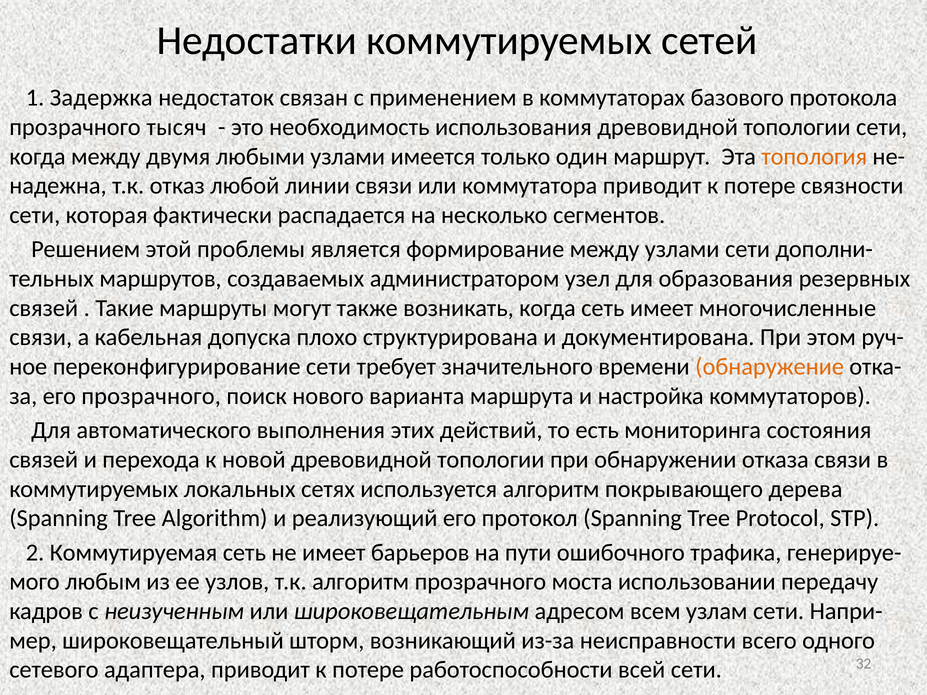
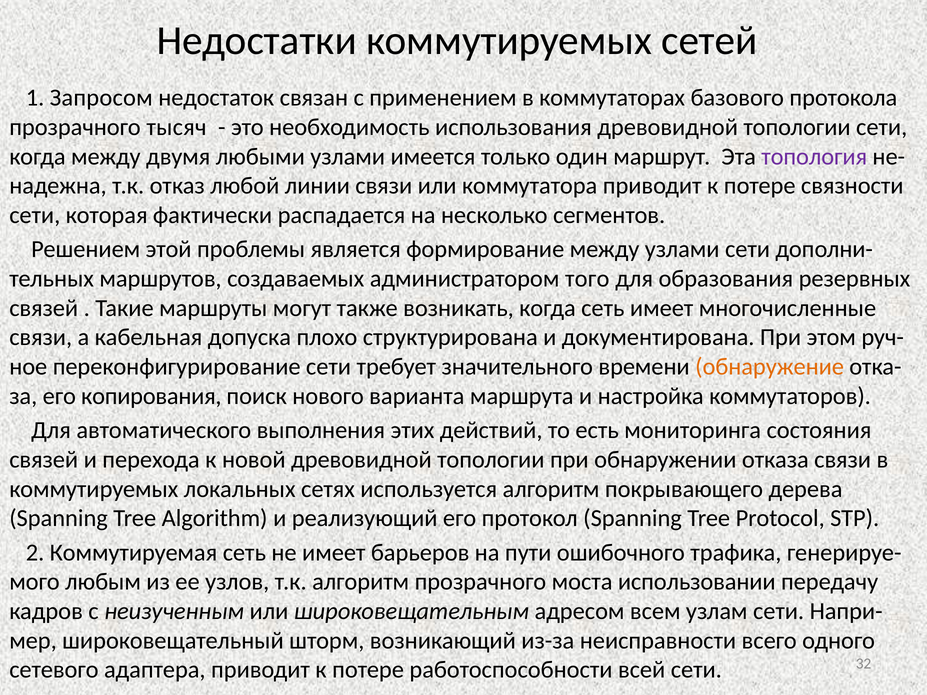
Задержка: Задержка -> Запросом
топология colour: orange -> purple
узел: узел -> того
его прозрачного: прозрачного -> копирования
